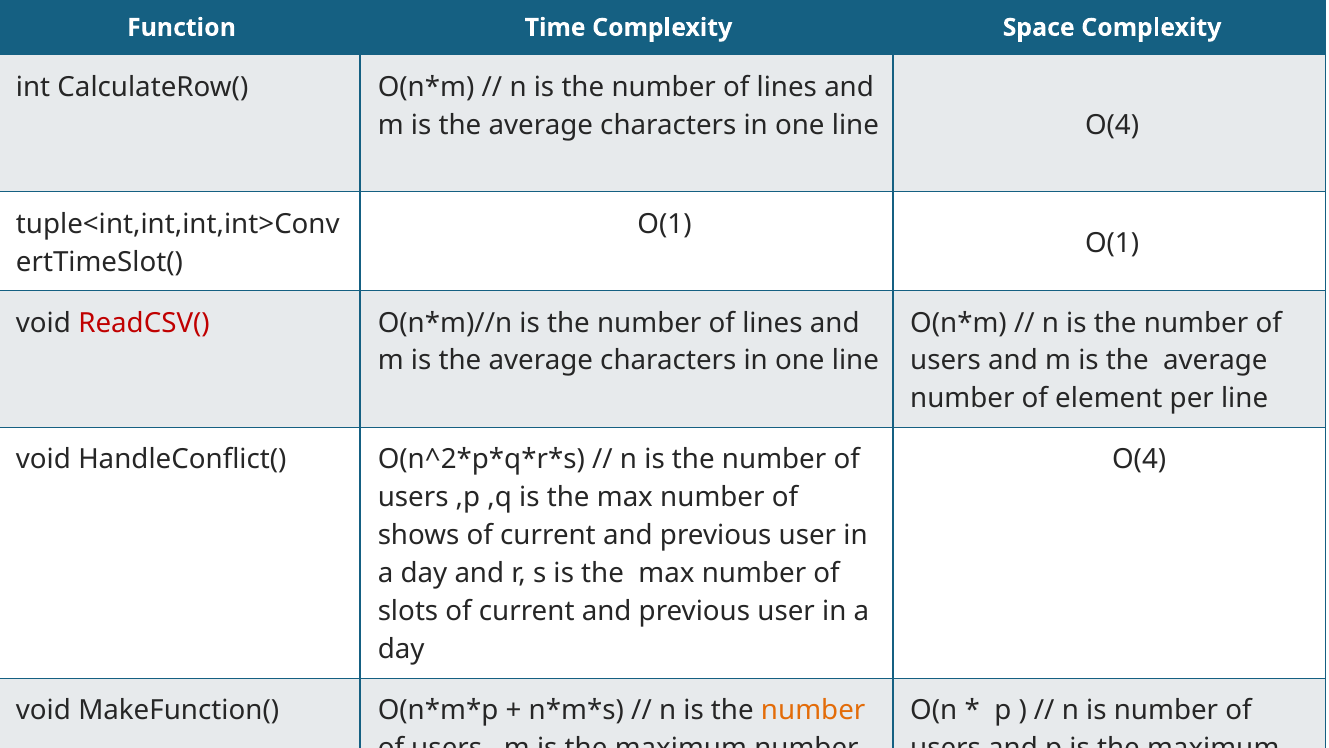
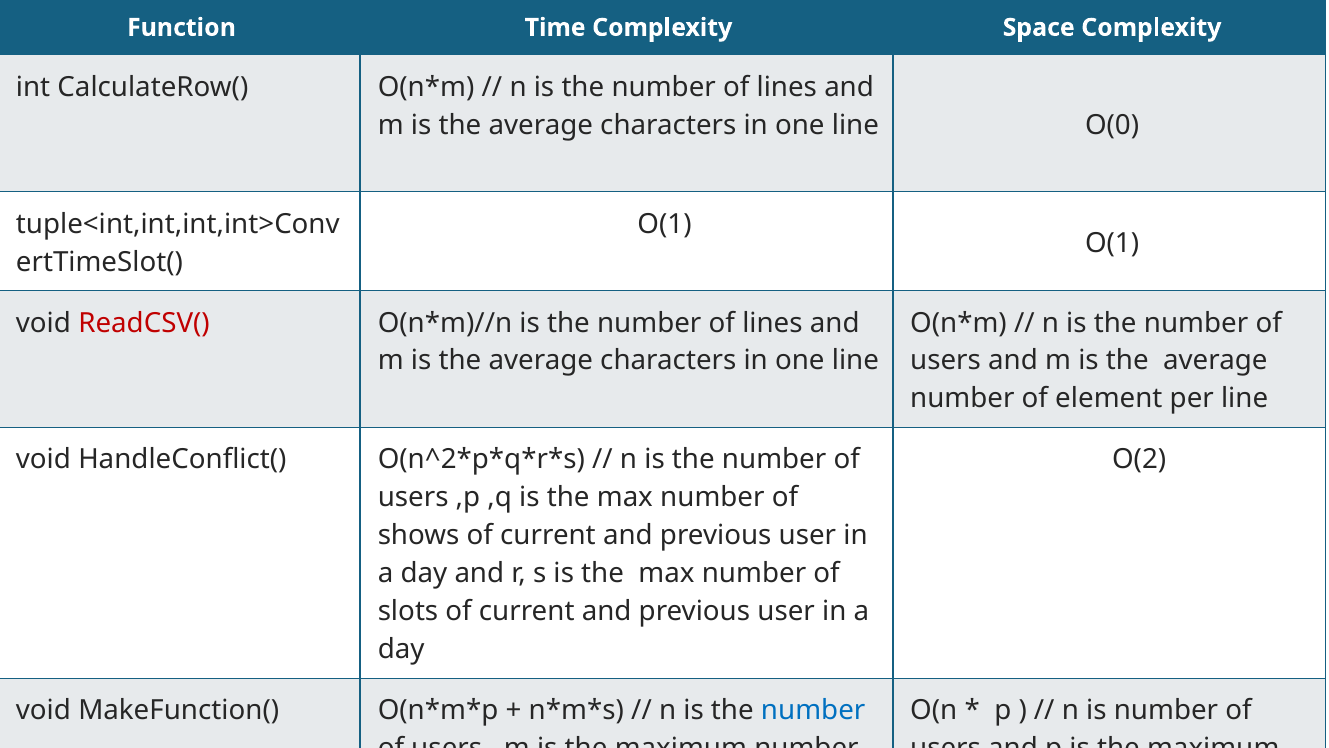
line O(4: O(4 -> O(0
O(4 at (1139, 460): O(4 -> O(2
number at (813, 710) colour: orange -> blue
